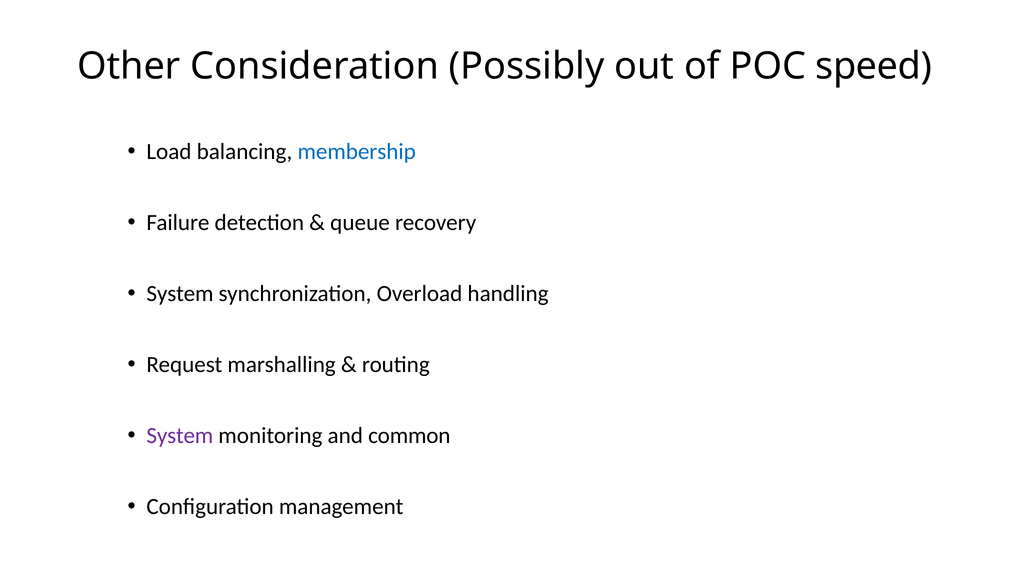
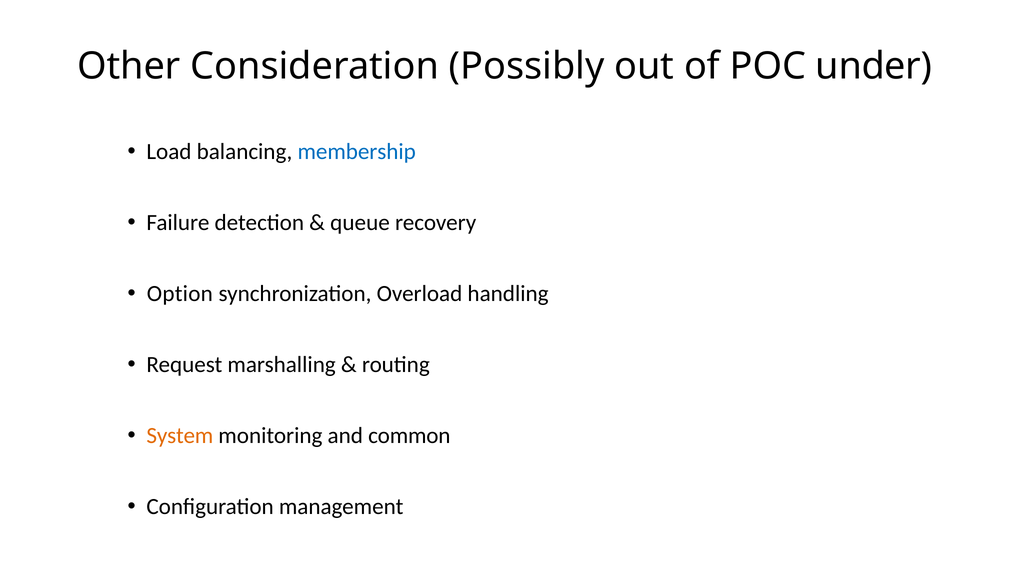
speed: speed -> under
System at (180, 293): System -> Option
System at (180, 435) colour: purple -> orange
